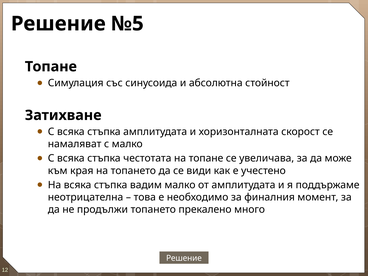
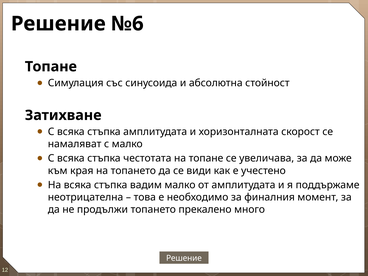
№5: №5 -> №6
